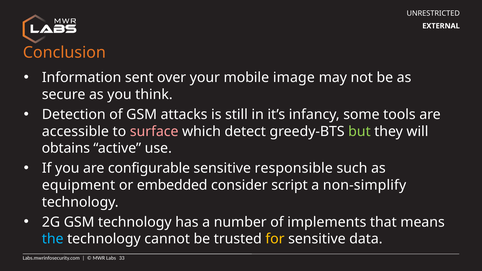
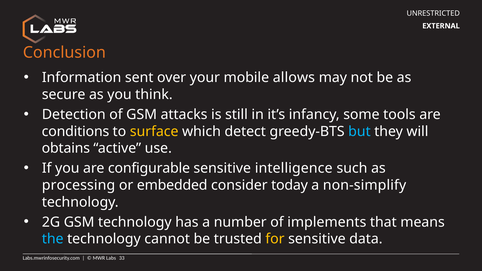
image: image -> allows
accessible: accessible -> conditions
surface colour: pink -> yellow
but colour: light green -> light blue
responsible: responsible -> intelligence
equipment: equipment -> processing
script: script -> today
